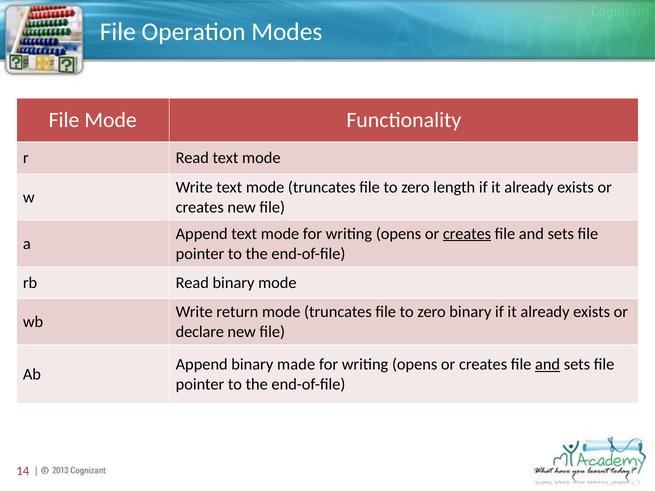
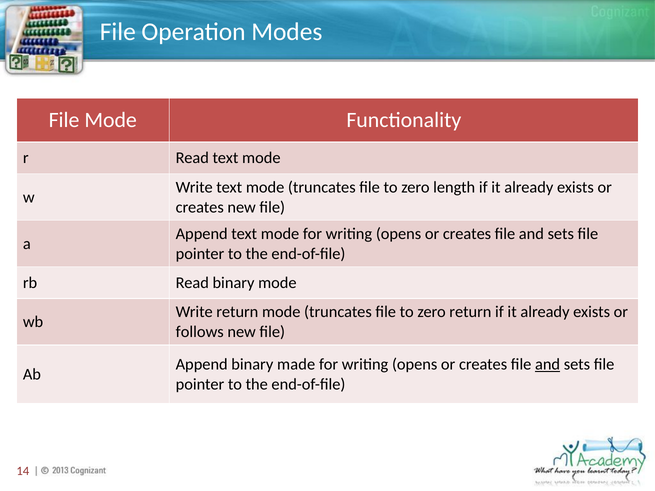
creates at (467, 234) underline: present -> none
zero binary: binary -> return
declare: declare -> follows
